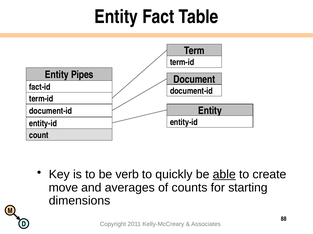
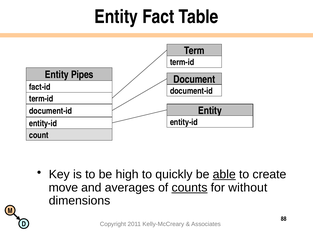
verb: verb -> high
counts underline: none -> present
starting: starting -> without
